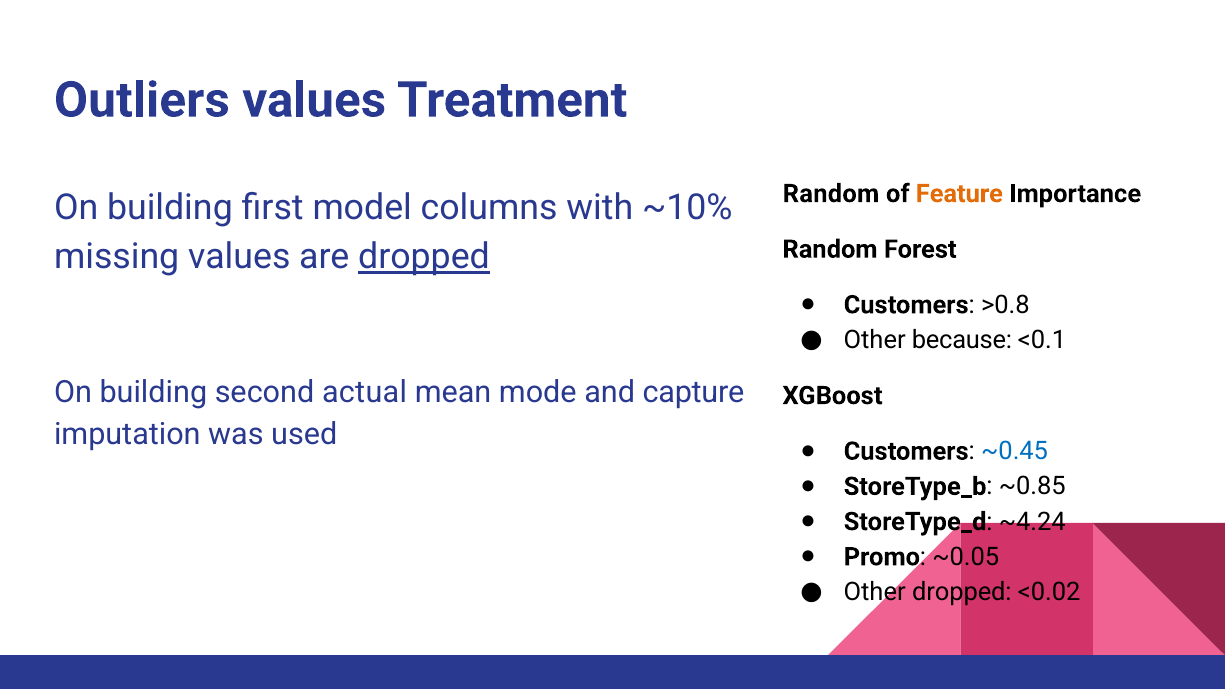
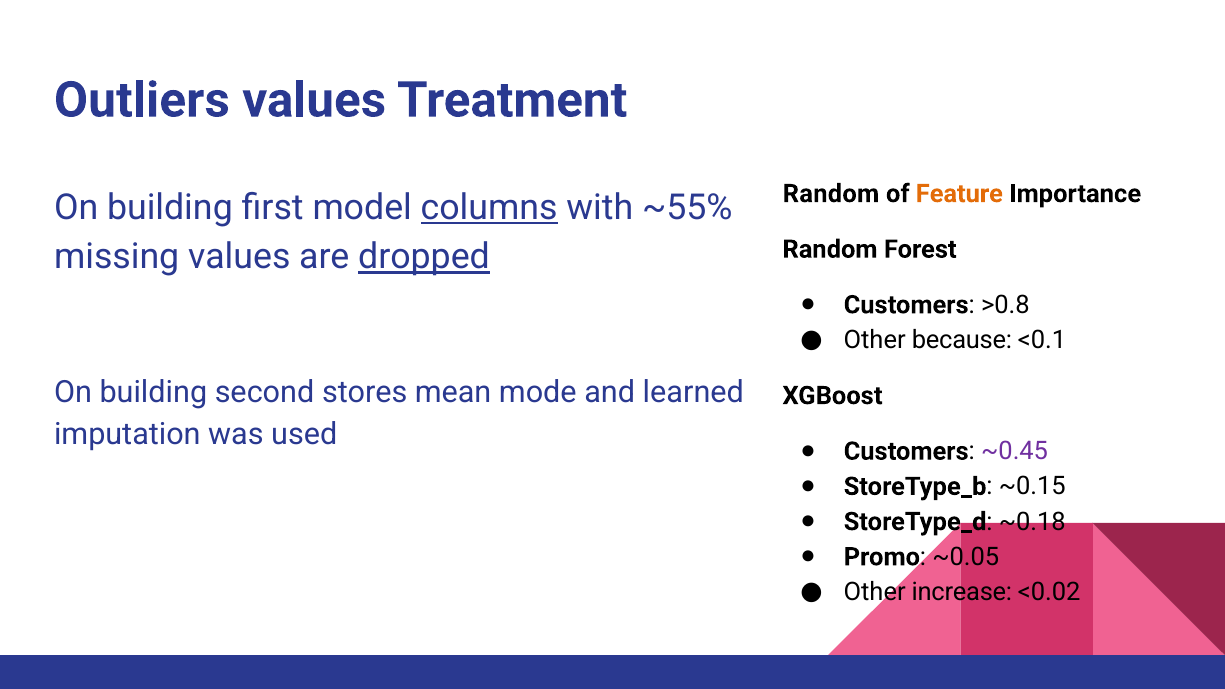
columns underline: none -> present
~10%: ~10% -> ~55%
actual: actual -> stores
capture: capture -> learned
~0.45 colour: blue -> purple
~0.85: ~0.85 -> ~0.15
~4.24: ~4.24 -> ~0.18
Other dropped: dropped -> increase
